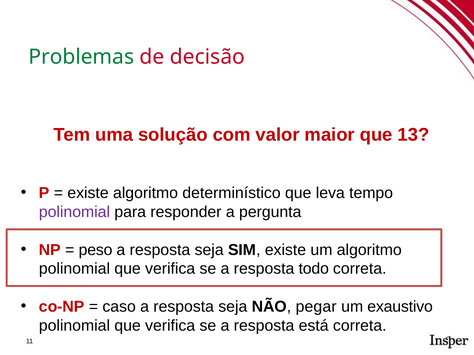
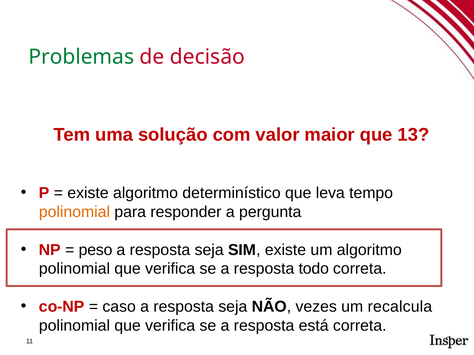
polinomial at (74, 212) colour: purple -> orange
pegar: pegar -> vezes
exaustivo: exaustivo -> recalcula
